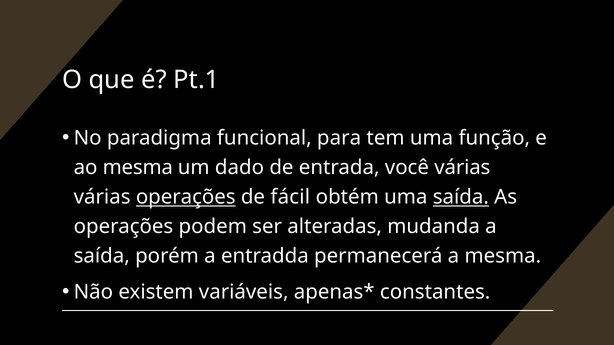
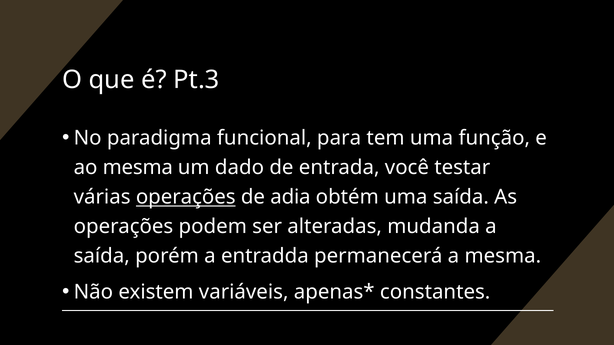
Pt.1: Pt.1 -> Pt.3
você várias: várias -> testar
fácil: fácil -> adia
saída at (461, 197) underline: present -> none
